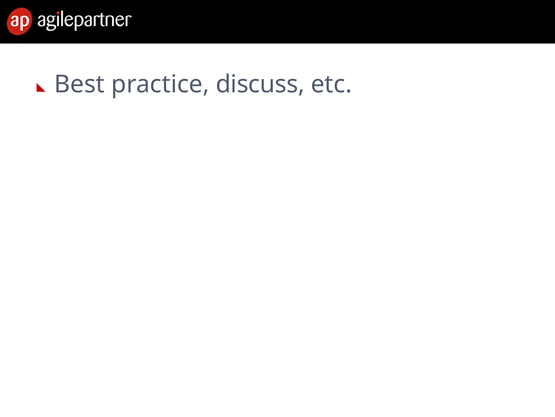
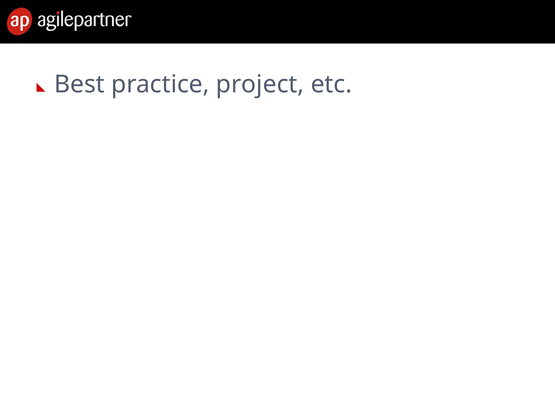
discuss: discuss -> project
